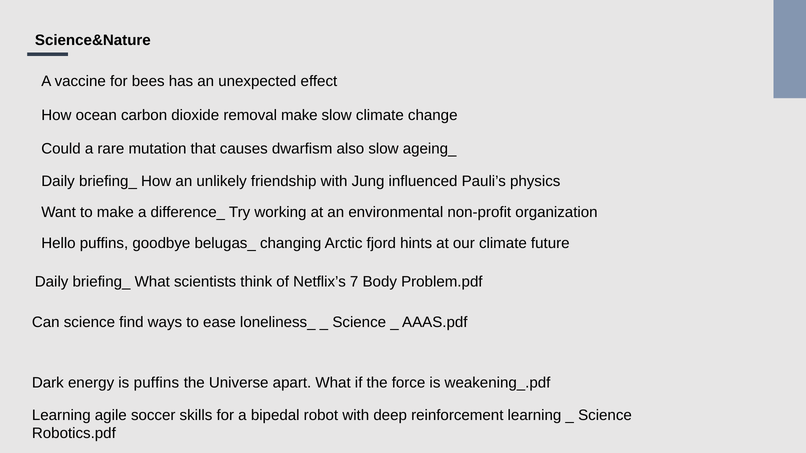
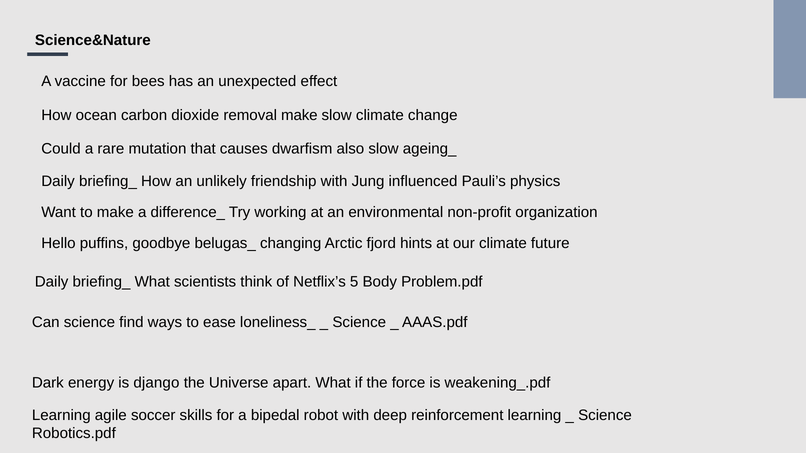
7: 7 -> 5
is puffins: puffins -> django
